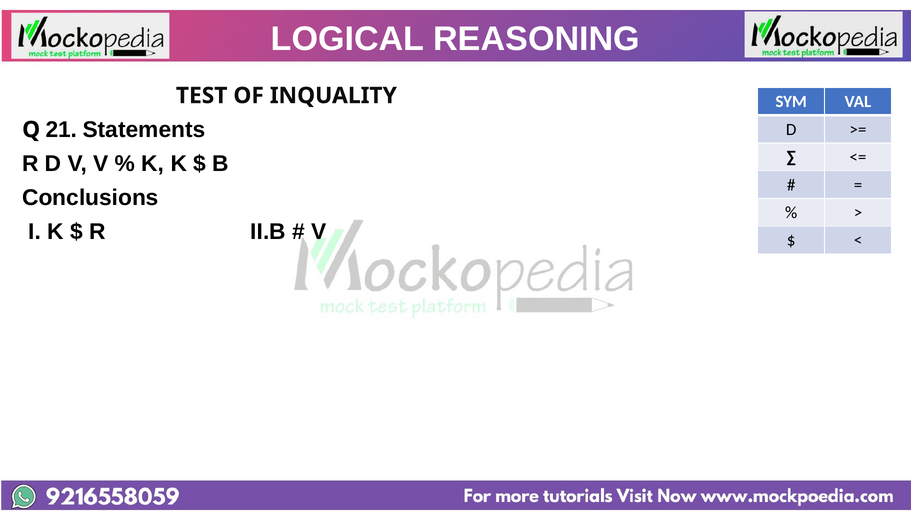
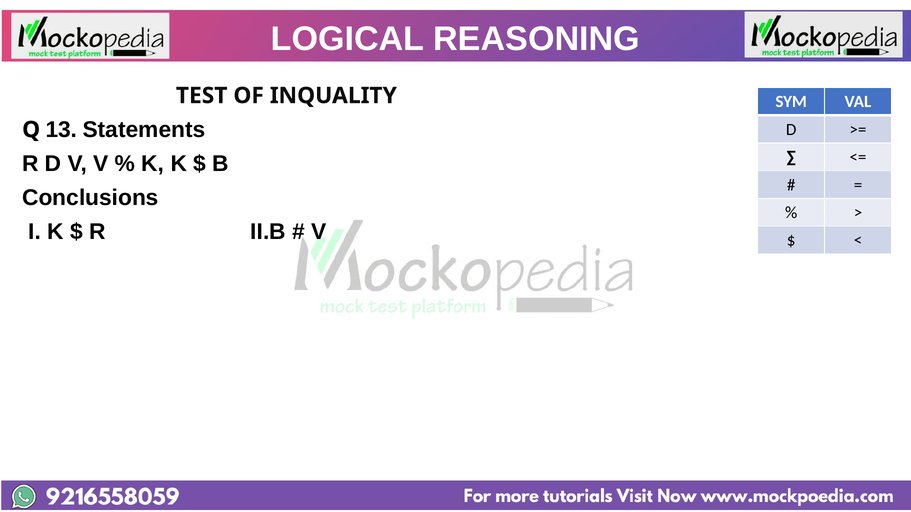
21: 21 -> 13
